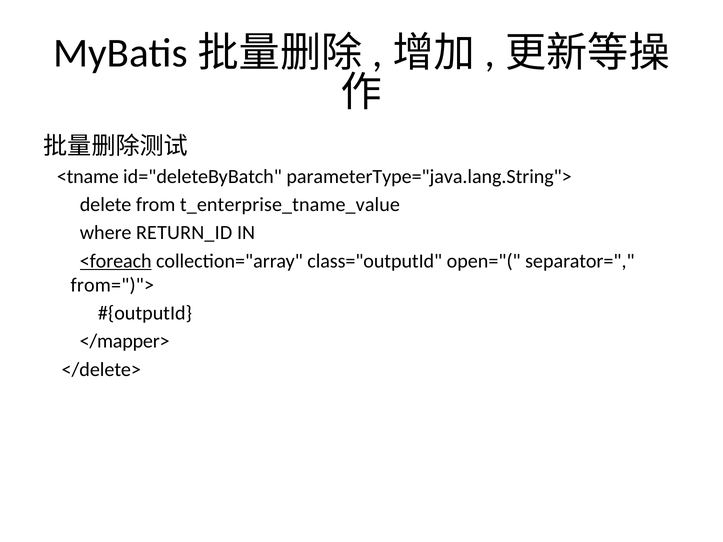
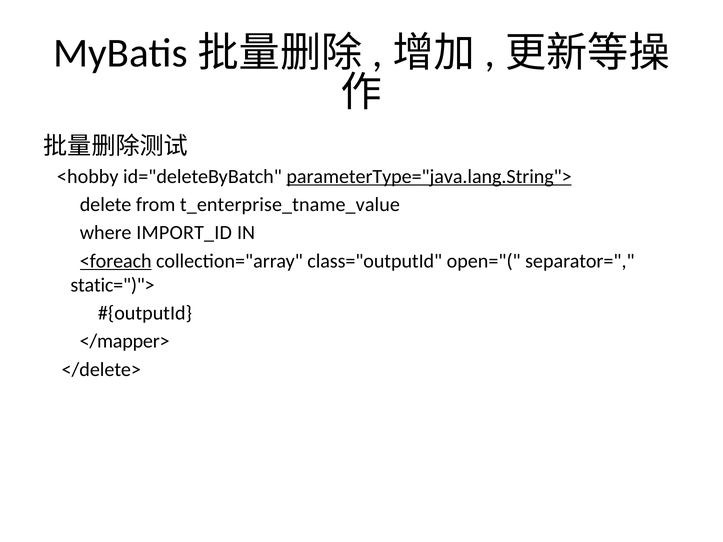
<tname: <tname -> <hobby
parameterType="java.lang.String"> underline: none -> present
RETURN_ID: RETURN_ID -> IMPORT_ID
from=")">: from=")"> -> static=")">
